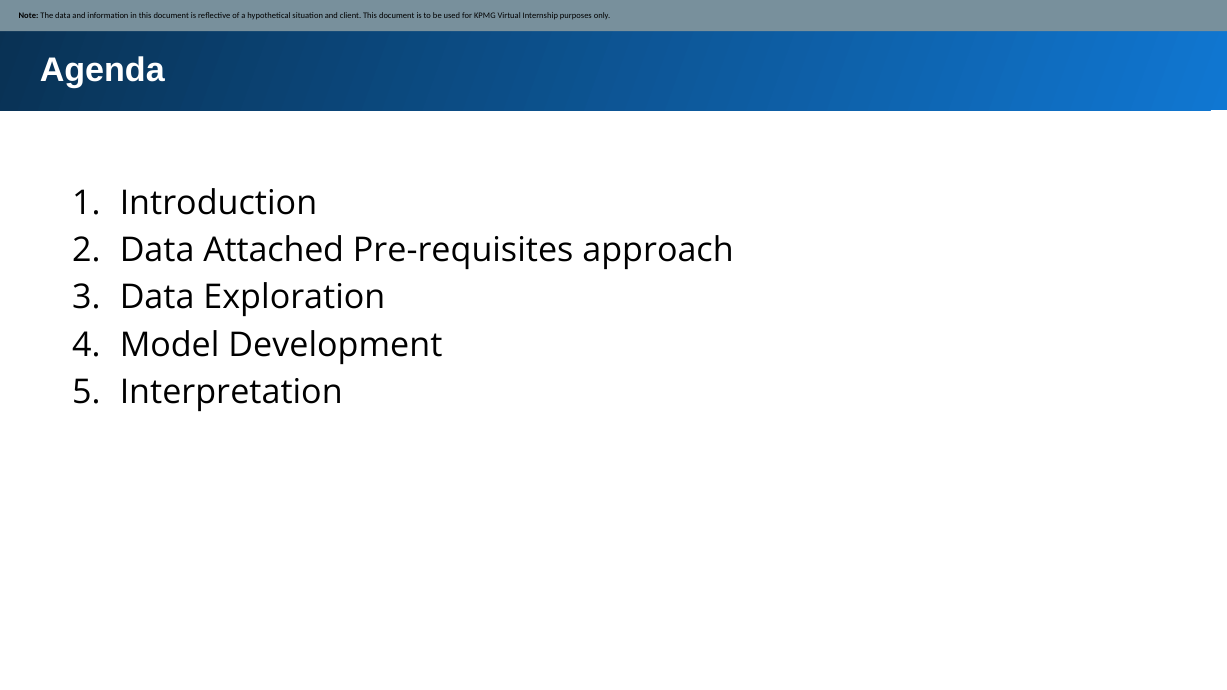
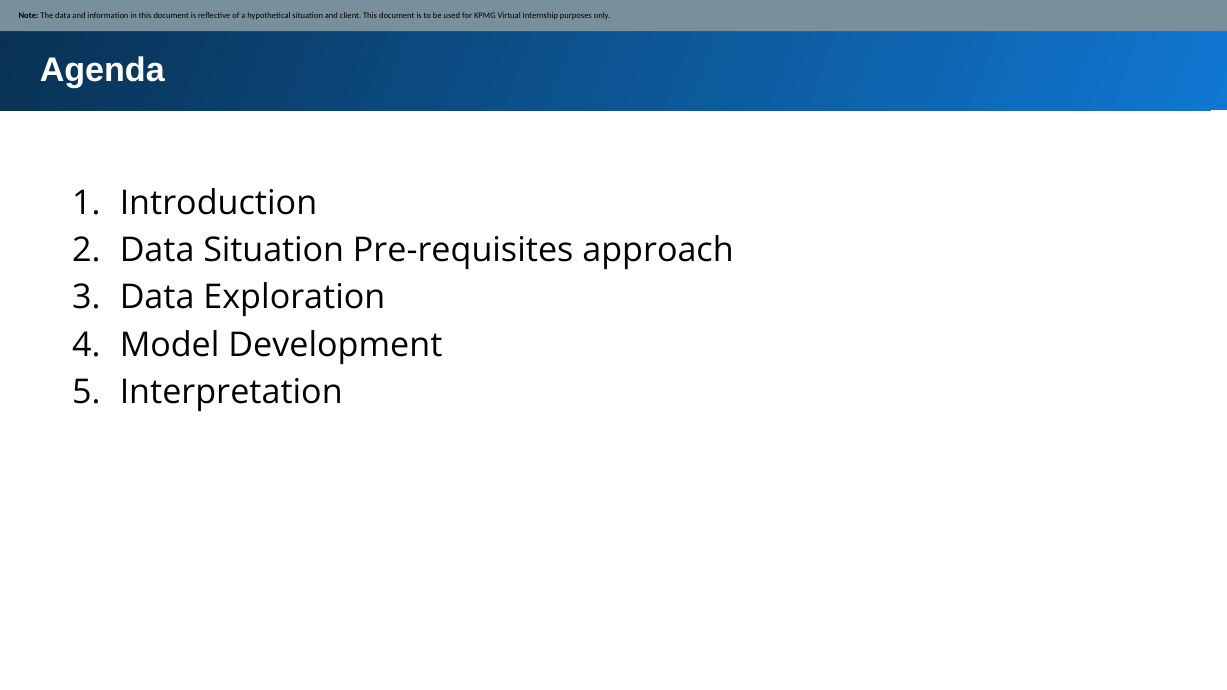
Data Attached: Attached -> Situation
